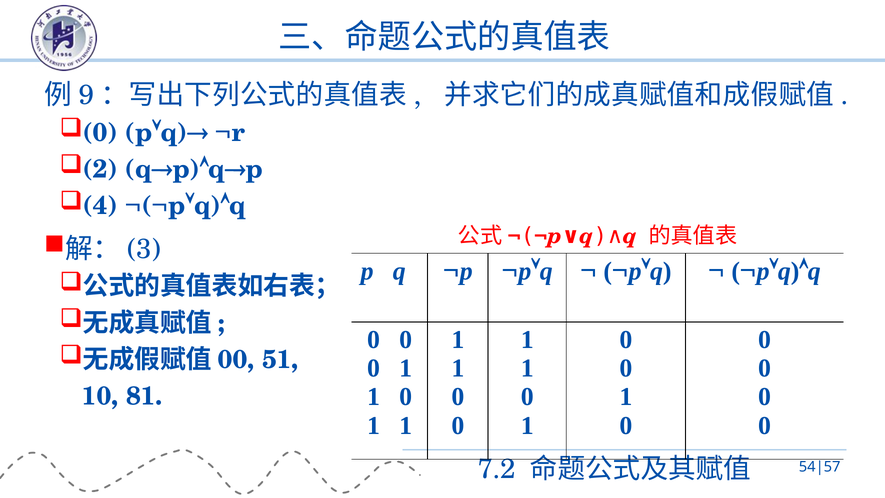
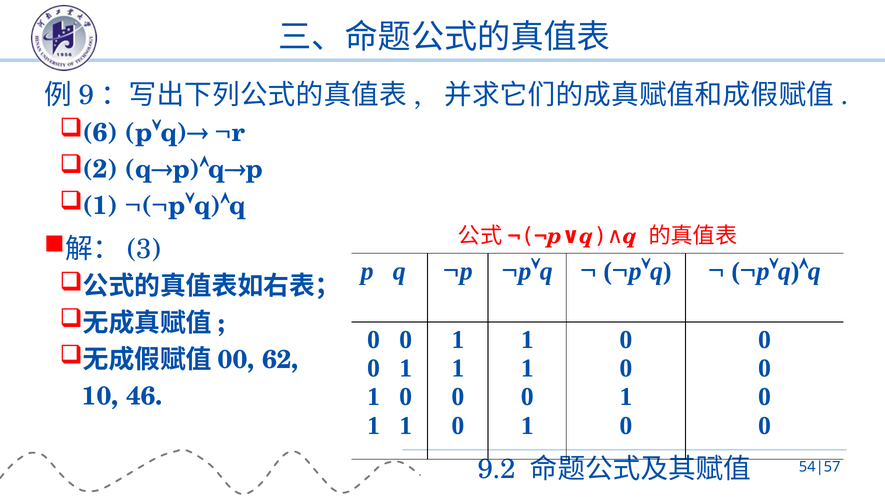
0 at (100, 133): 0 -> 6
4 at (100, 206): 4 -> 1
51: 51 -> 62
81: 81 -> 46
7.2: 7.2 -> 9.2
